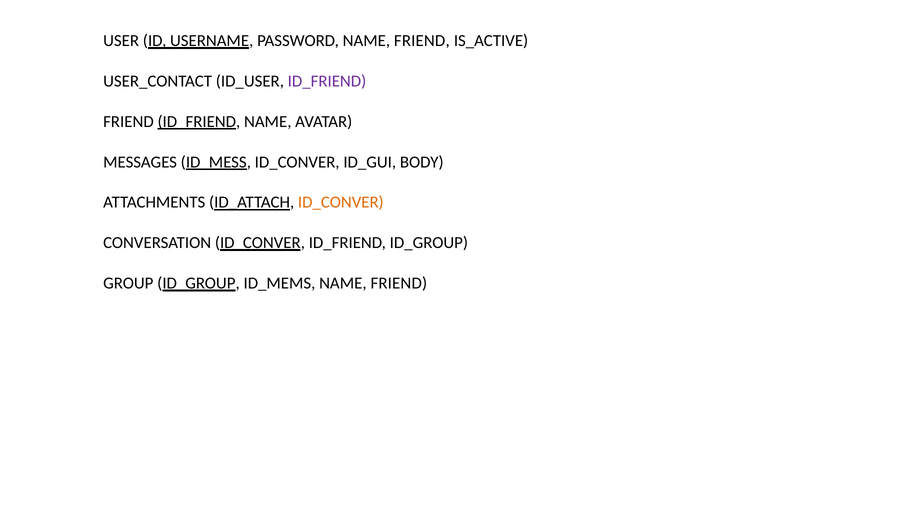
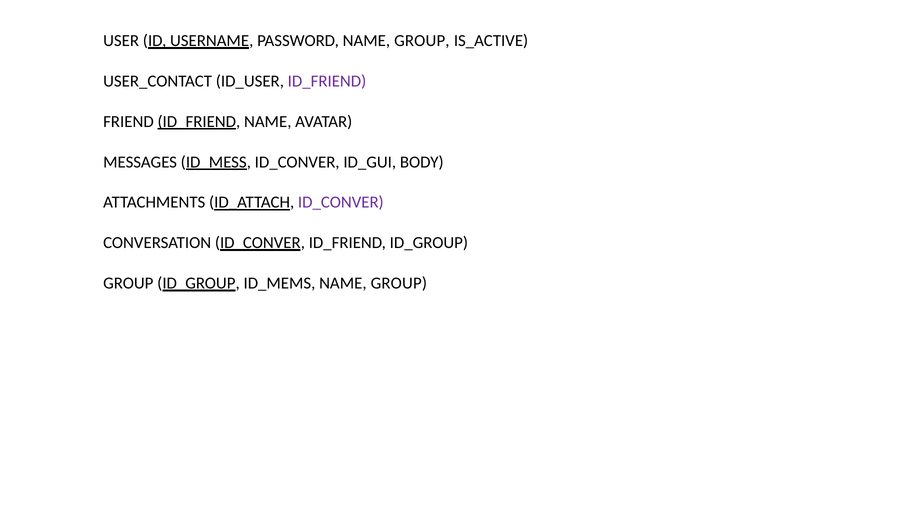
PASSWORD NAME FRIEND: FRIEND -> GROUP
ID_CONVER at (341, 202) colour: orange -> purple
ID_MEMS NAME FRIEND: FRIEND -> GROUP
